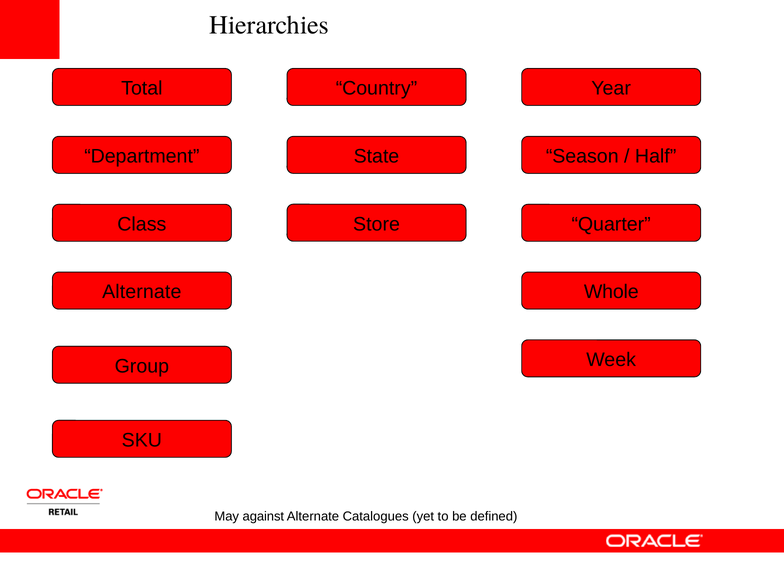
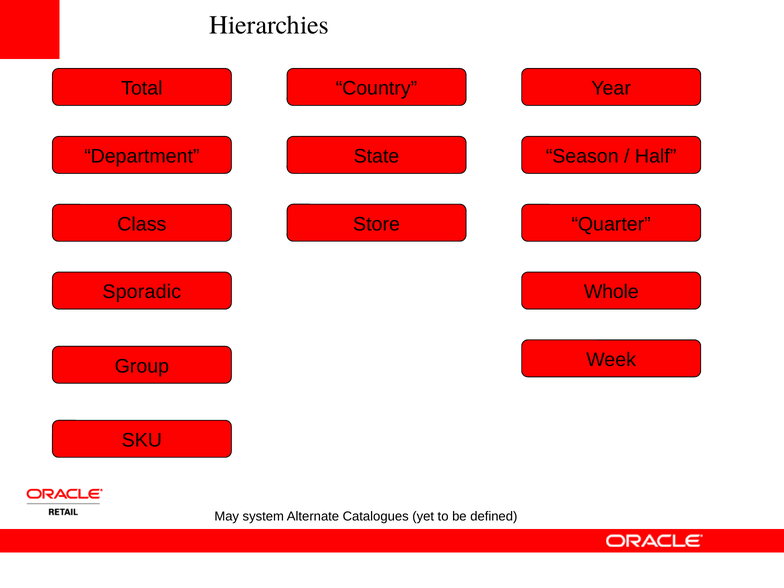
Alternate at (142, 292): Alternate -> Sporadic
against: against -> system
